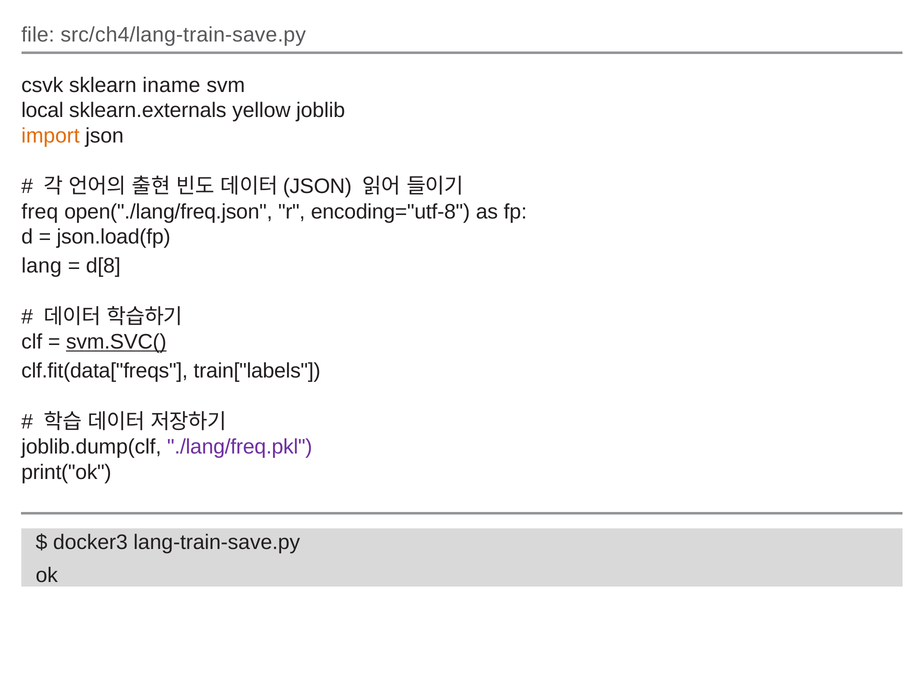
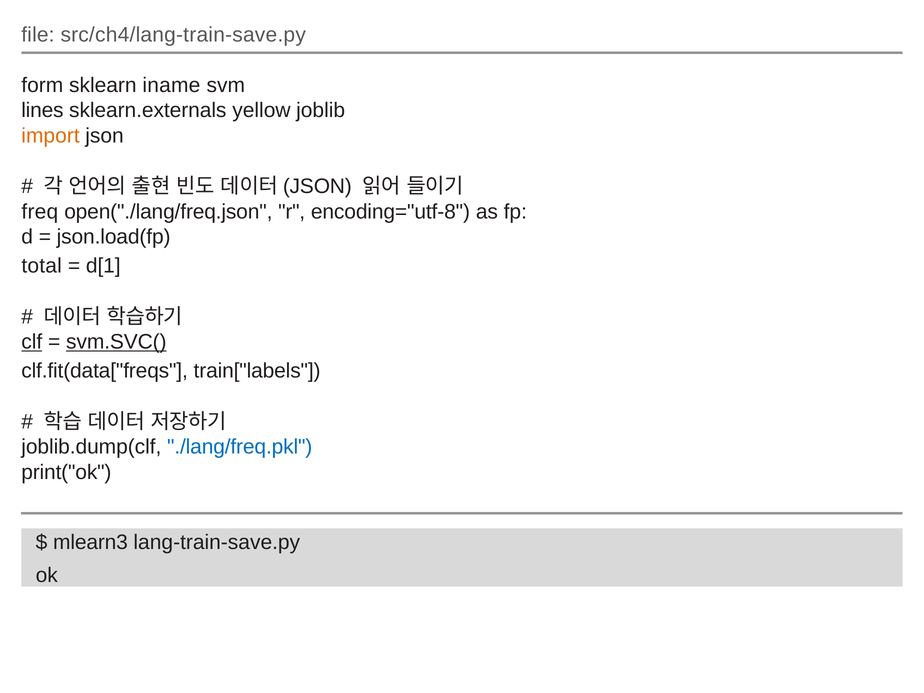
csvk: csvk -> form
local: local -> lines
lang: lang -> total
d[8: d[8 -> d[1
clf underline: none -> present
./lang/freq.pkl colour: purple -> blue
docker3: docker3 -> mlearn3
